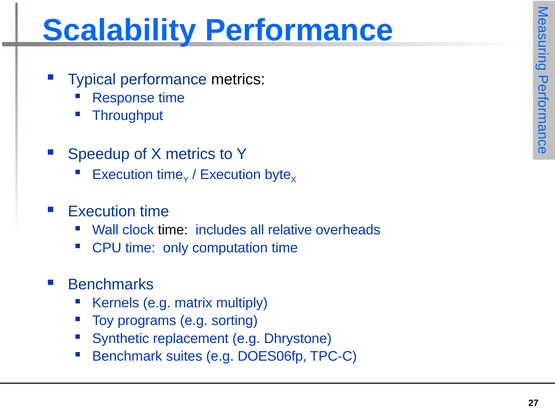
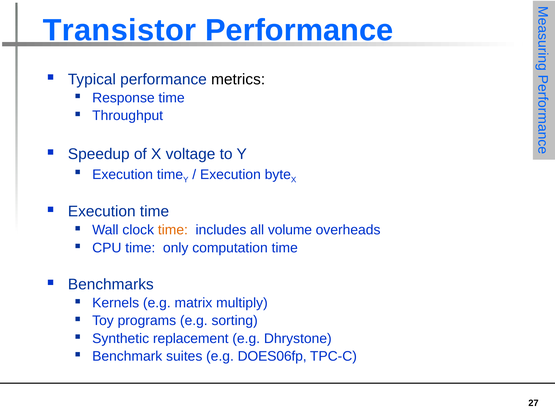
Scalability: Scalability -> Transistor
X metrics: metrics -> voltage
time at (173, 230) colour: black -> orange
relative: relative -> volume
